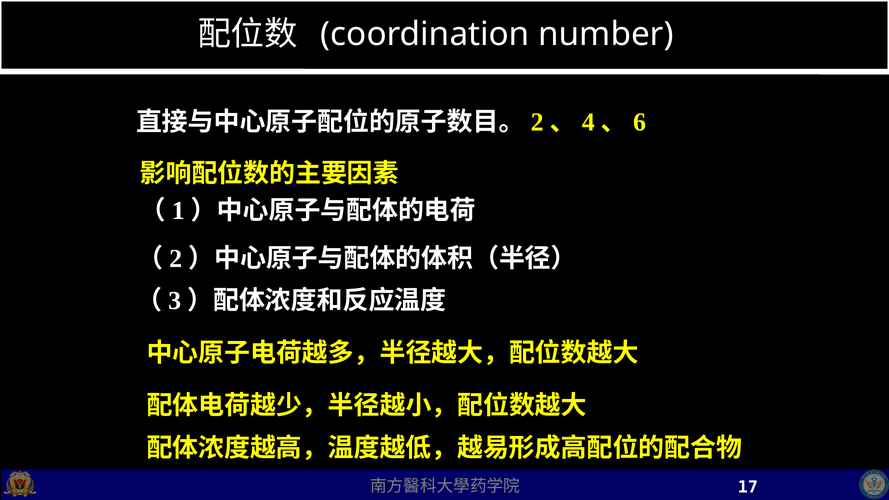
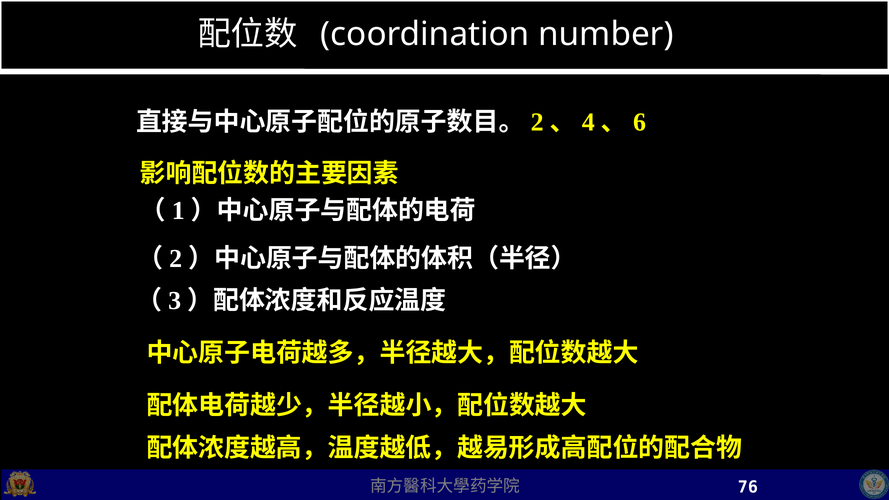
17: 17 -> 76
